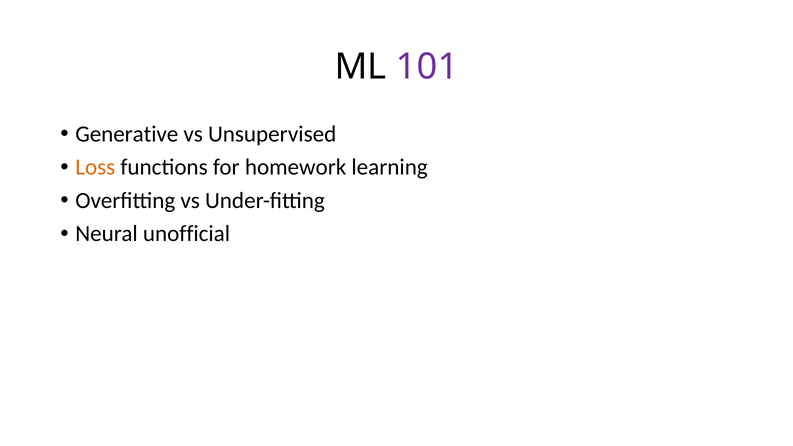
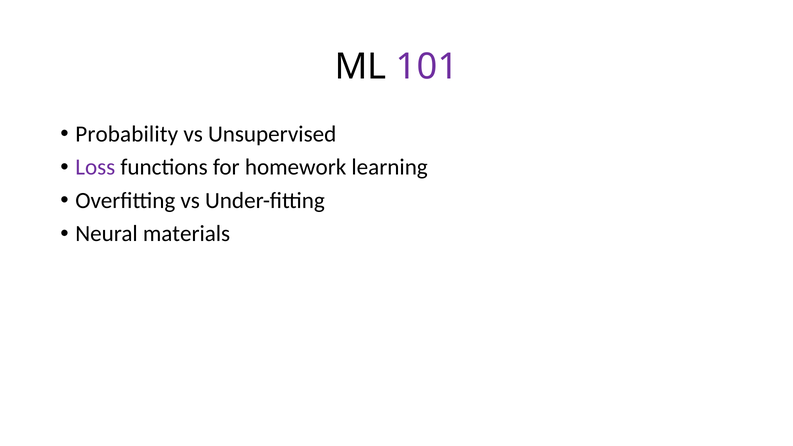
Generative: Generative -> Probability
Loss colour: orange -> purple
unofficial: unofficial -> materials
